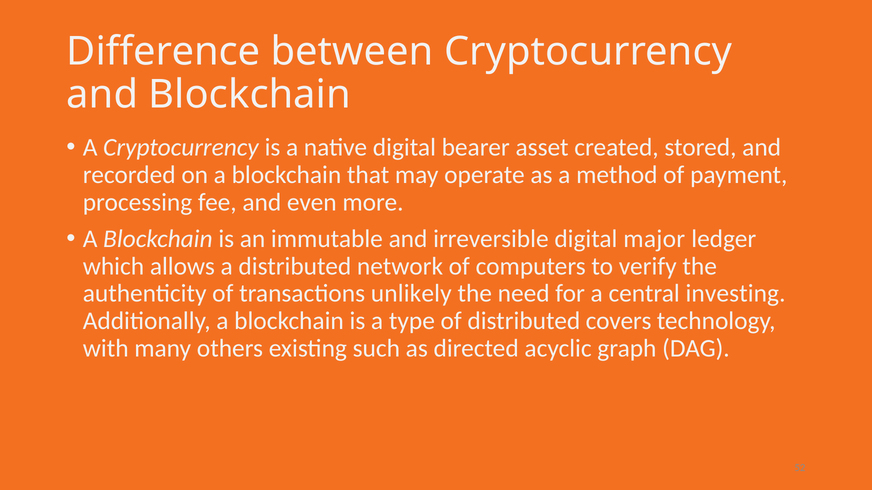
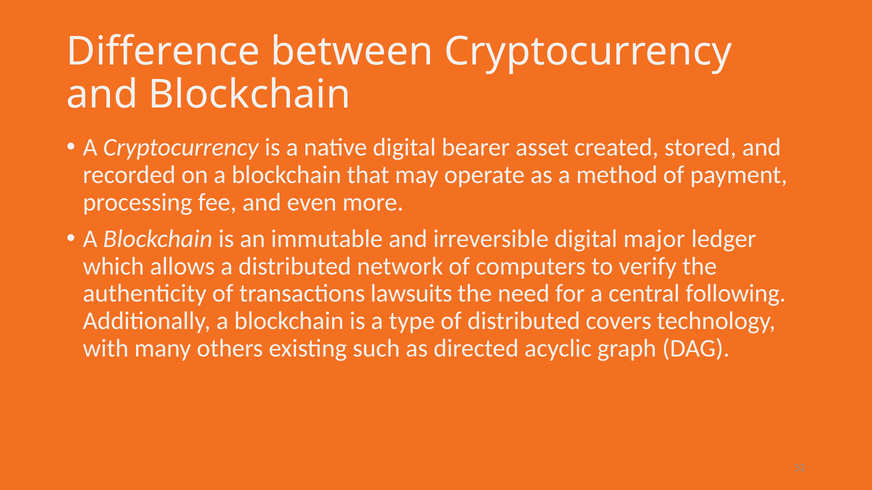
unlikely: unlikely -> lawsuits
investing: investing -> following
